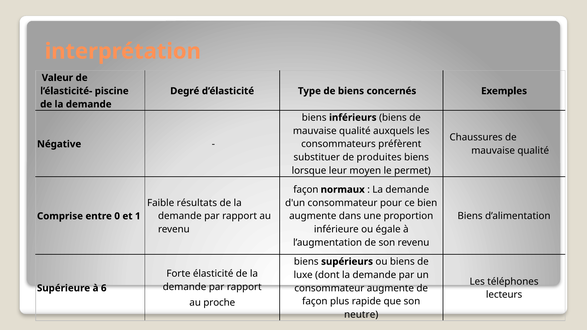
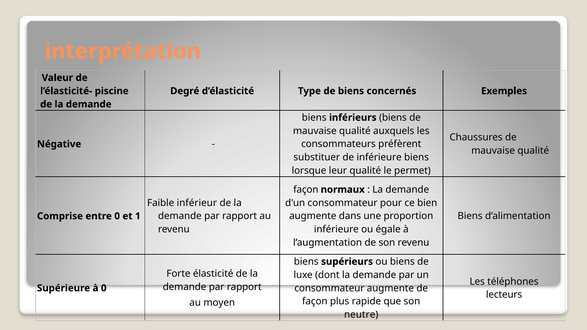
de produites: produites -> inférieure
leur moyen: moyen -> qualité
résultats: résultats -> inférieur
à 6: 6 -> 0
proche: proche -> moyen
